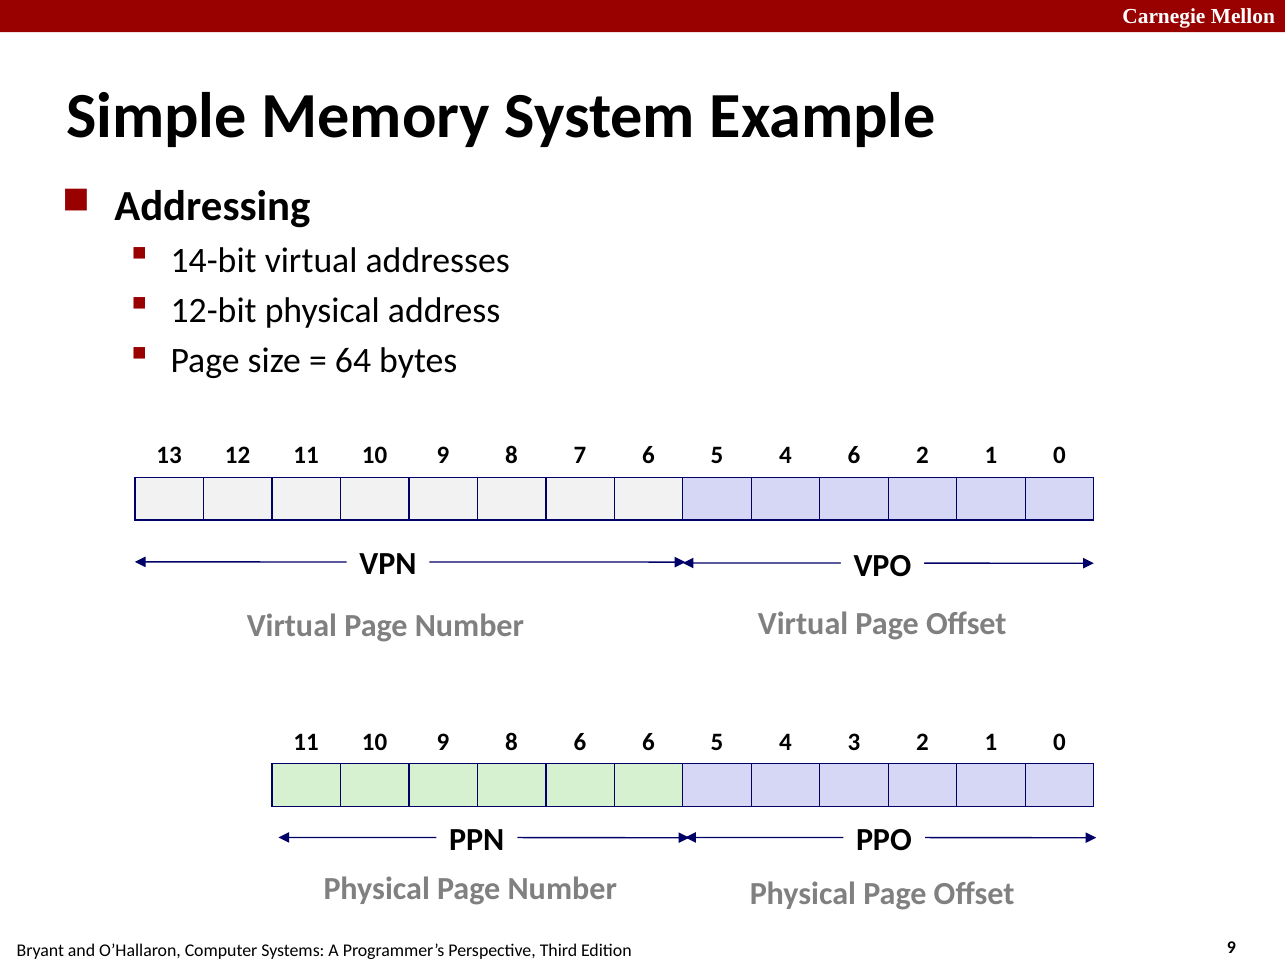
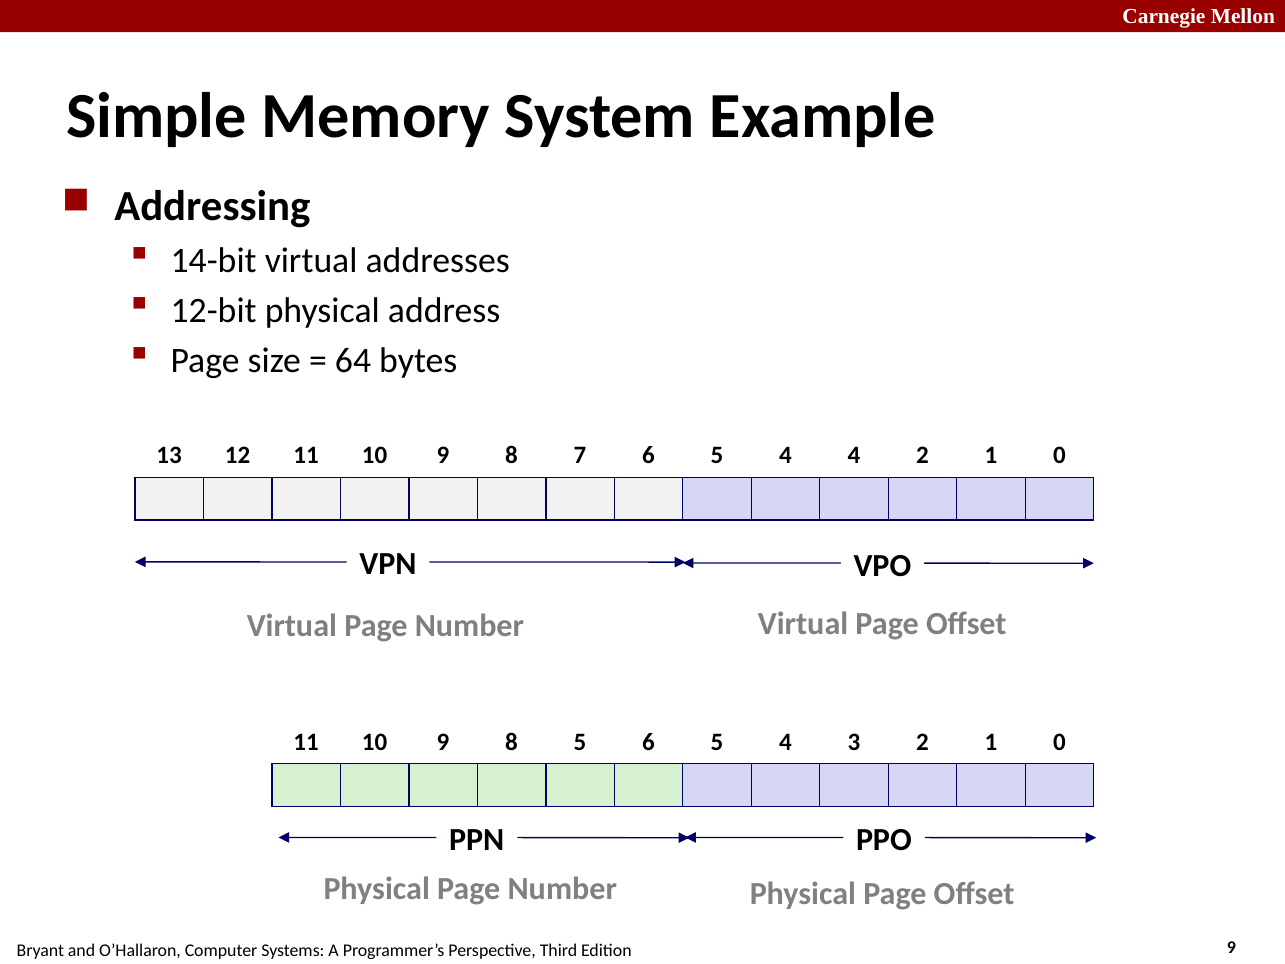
4 6: 6 -> 4
8 6: 6 -> 5
